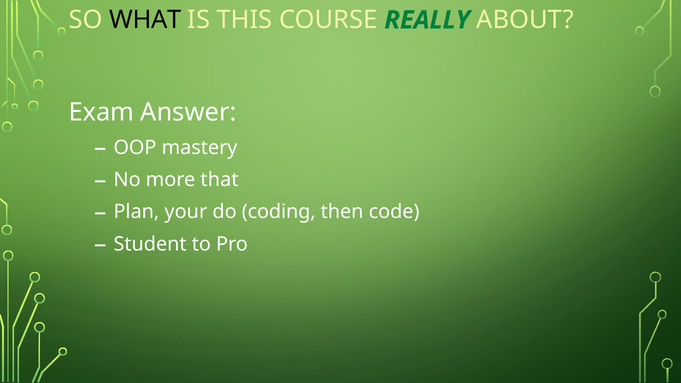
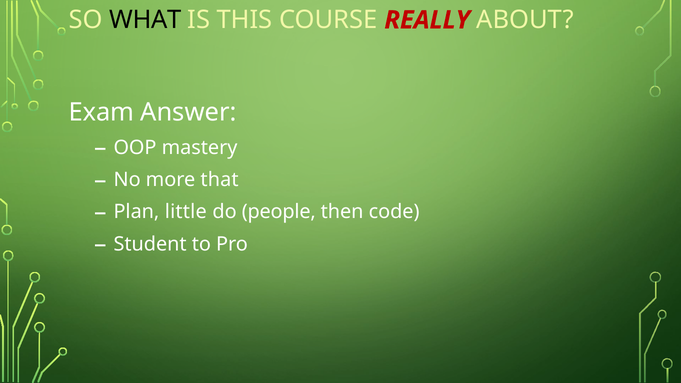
REALLY colour: green -> red
your: your -> little
coding: coding -> people
